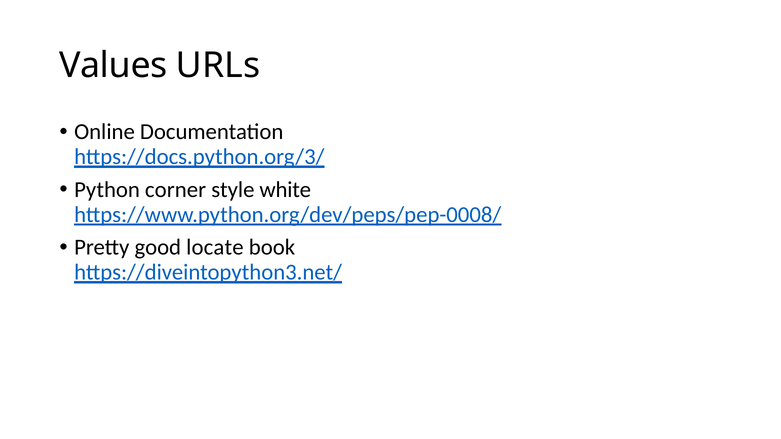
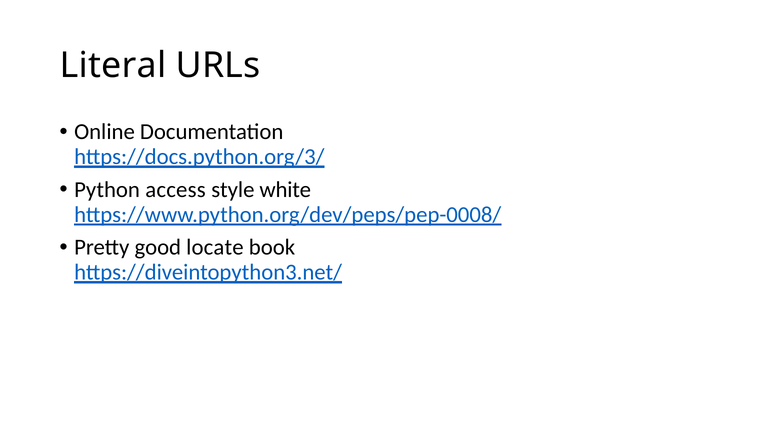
Values: Values -> Literal
corner: corner -> access
